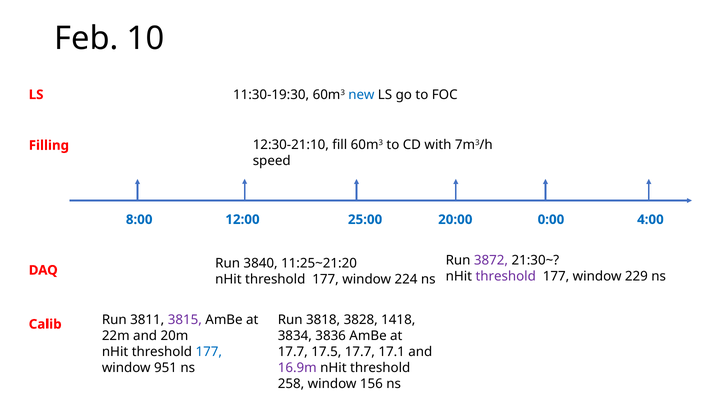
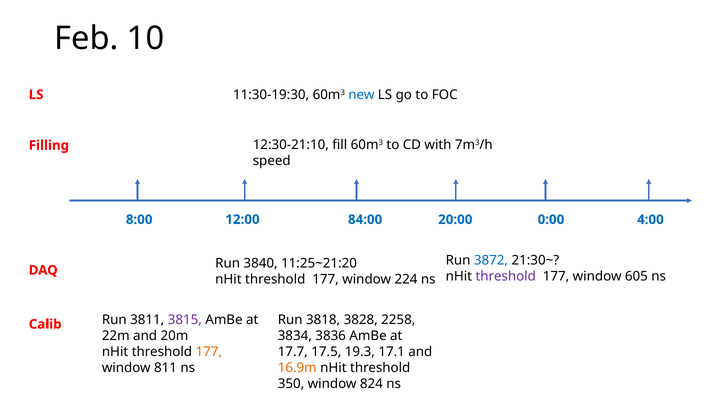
25:00: 25:00 -> 84:00
3872 colour: purple -> blue
229: 229 -> 605
1418: 1418 -> 2258
177 at (209, 352) colour: blue -> orange
17.5 17.7: 17.7 -> 19.3
951: 951 -> 811
16.9m colour: purple -> orange
258: 258 -> 350
156: 156 -> 824
